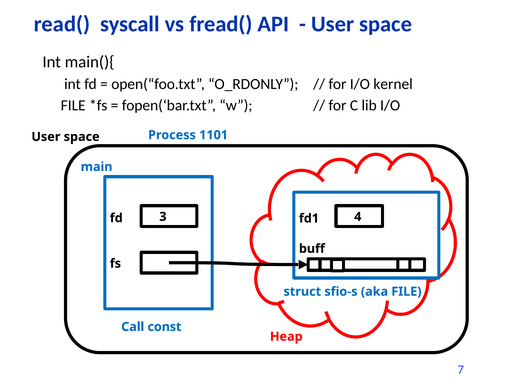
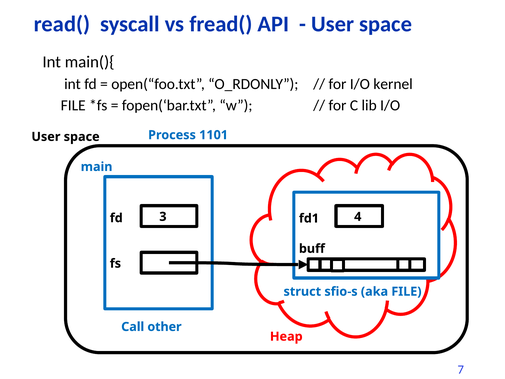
const: const -> other
